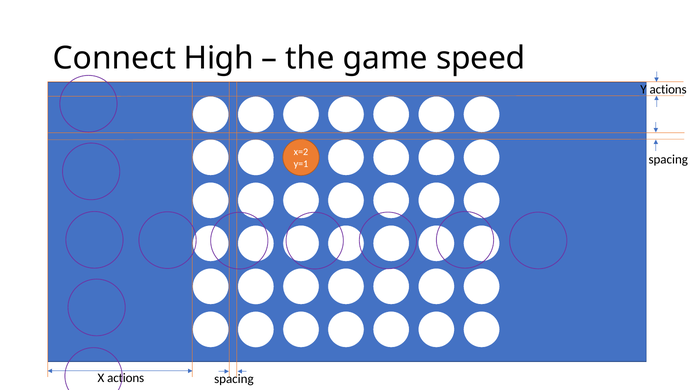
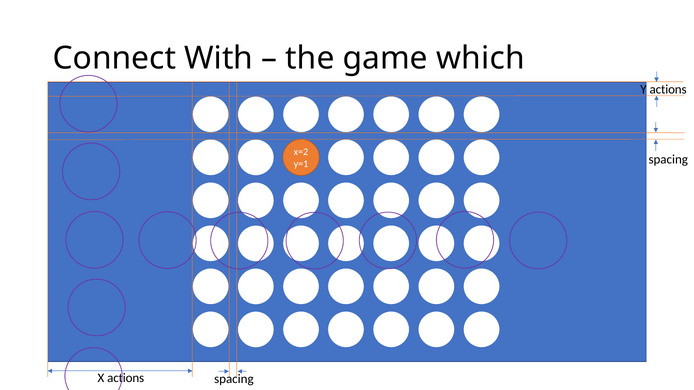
High: High -> With
speed: speed -> which
